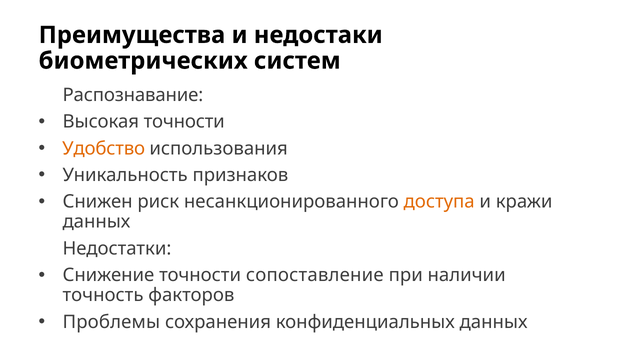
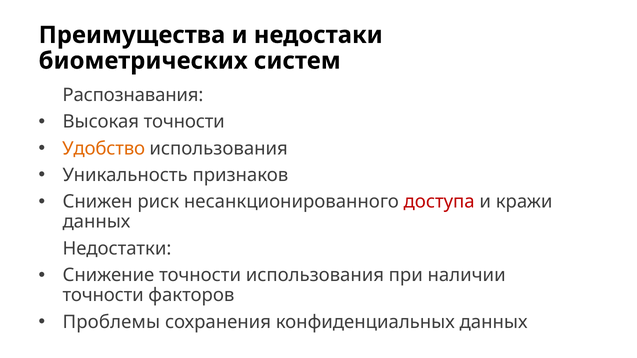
Распознавание: Распознавание -> Распознавания
доступа colour: orange -> red
точности сопоставление: сопоставление -> использования
точность at (103, 295): точность -> точности
